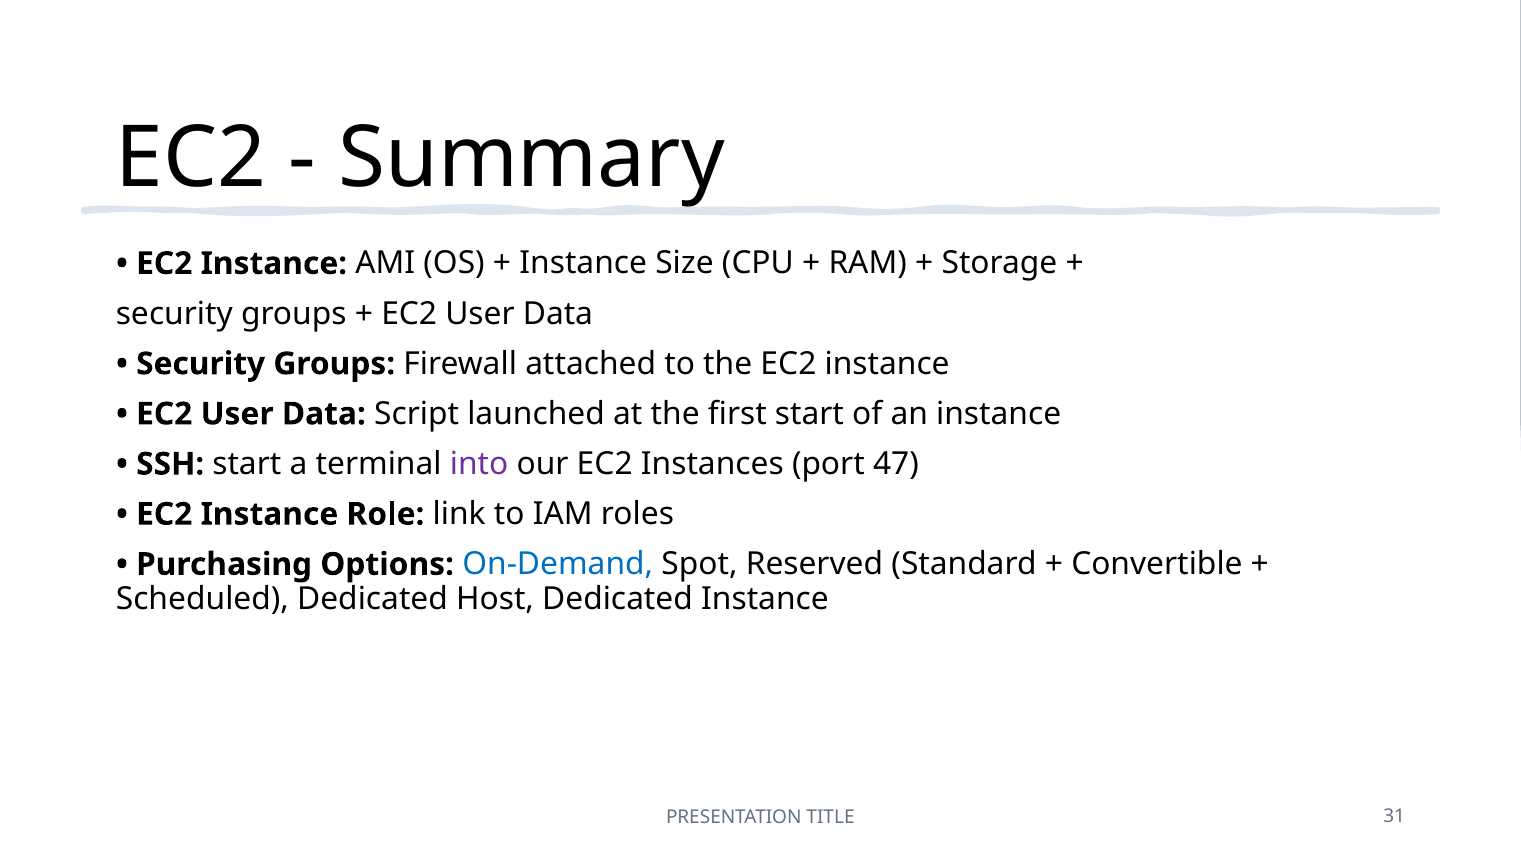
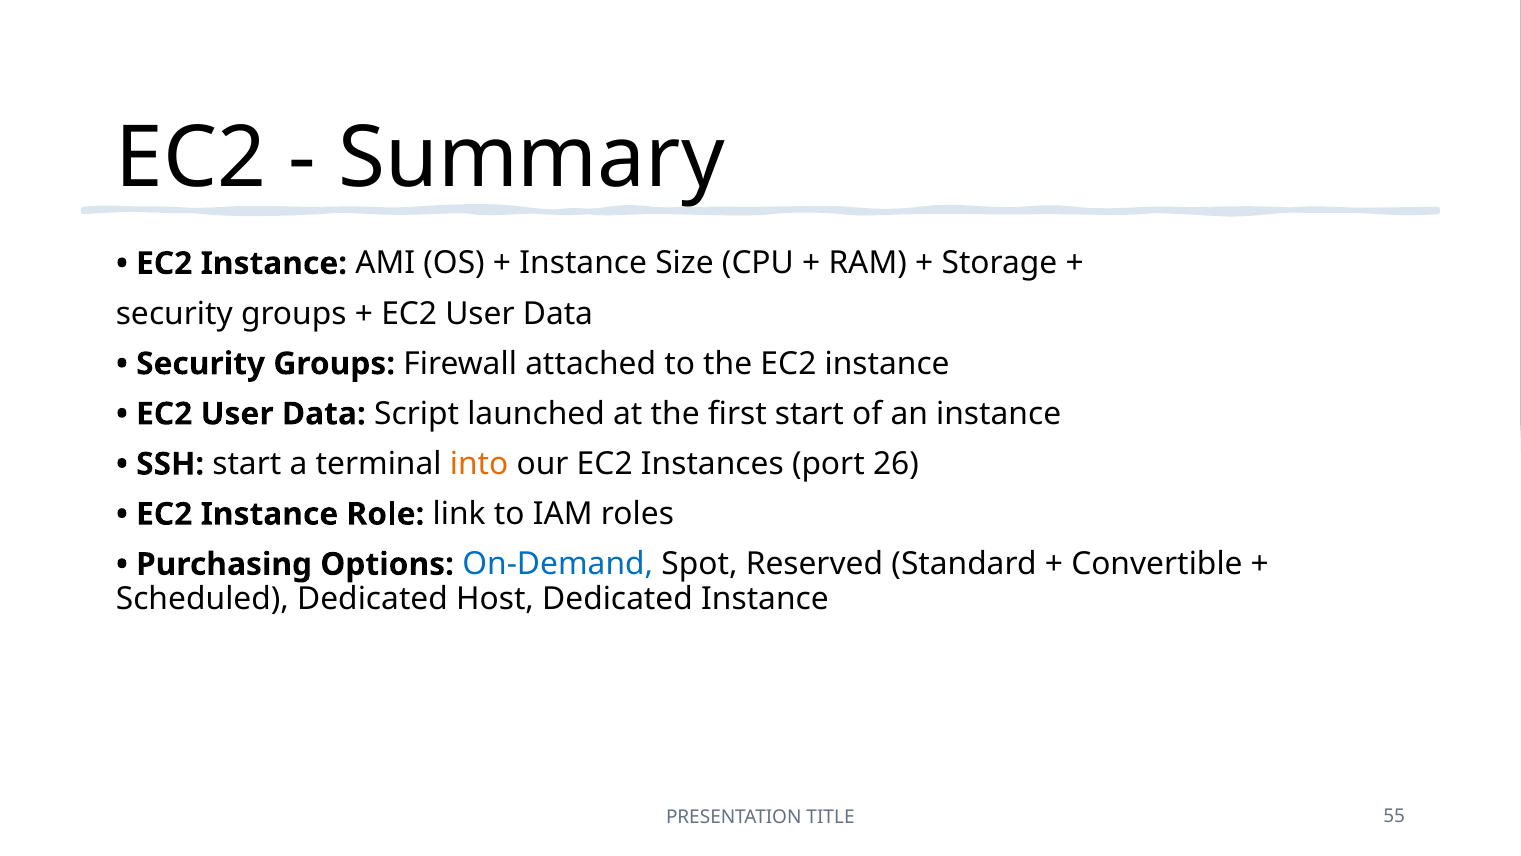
into colour: purple -> orange
47: 47 -> 26
31: 31 -> 55
